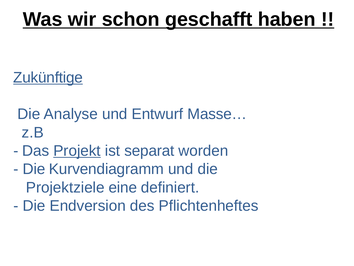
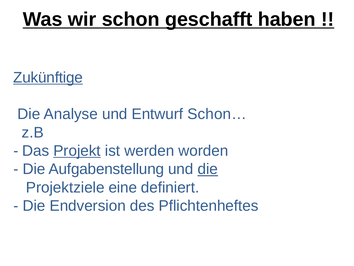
Masse…: Masse… -> Schon…
separat: separat -> werden
Kurvendiagramm: Kurvendiagramm -> Aufgabenstellung
die at (208, 169) underline: none -> present
